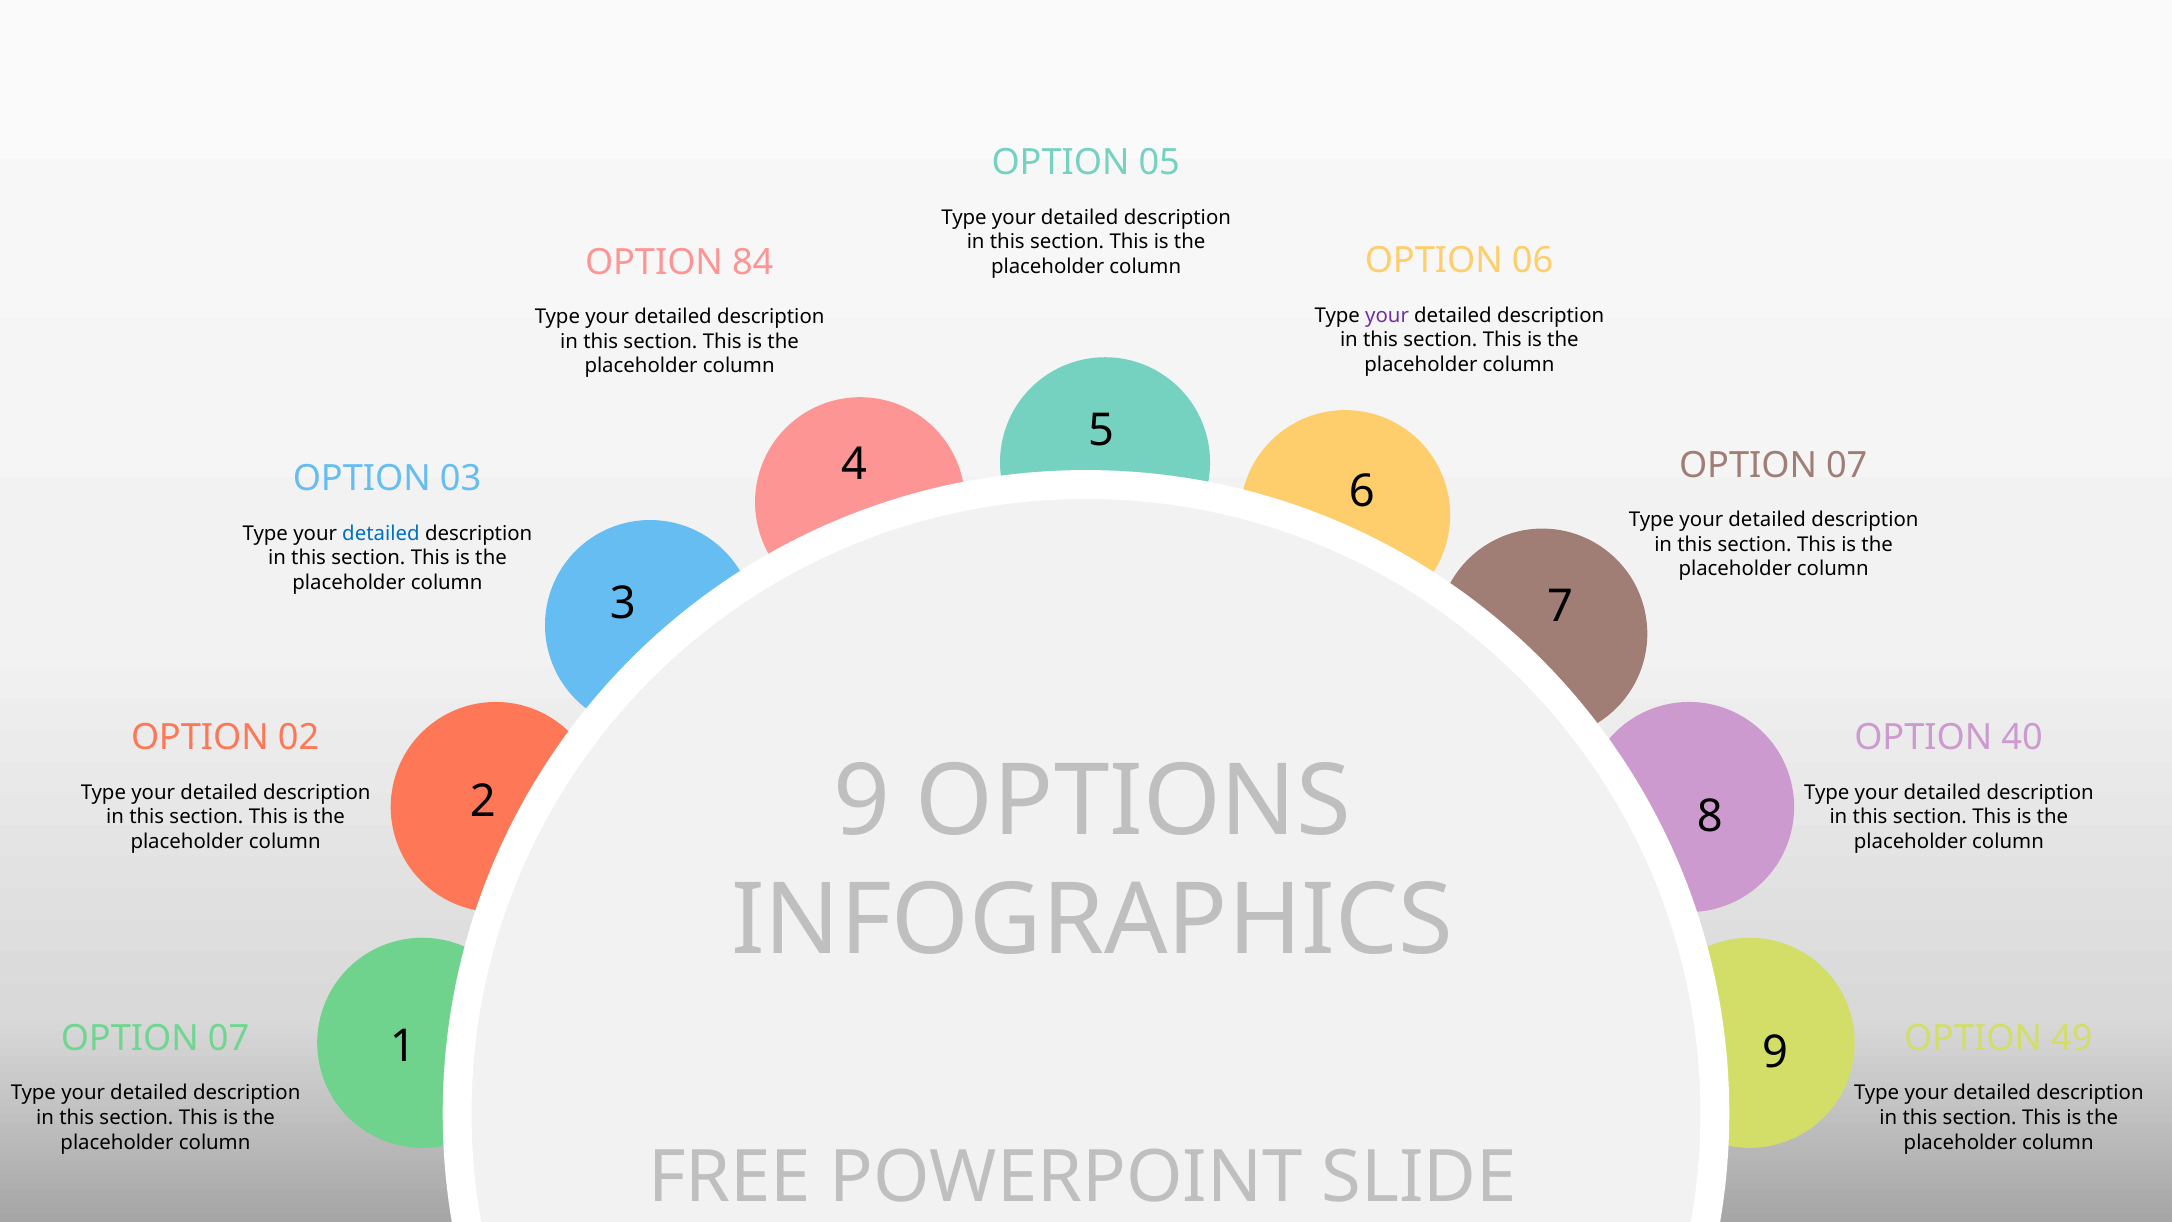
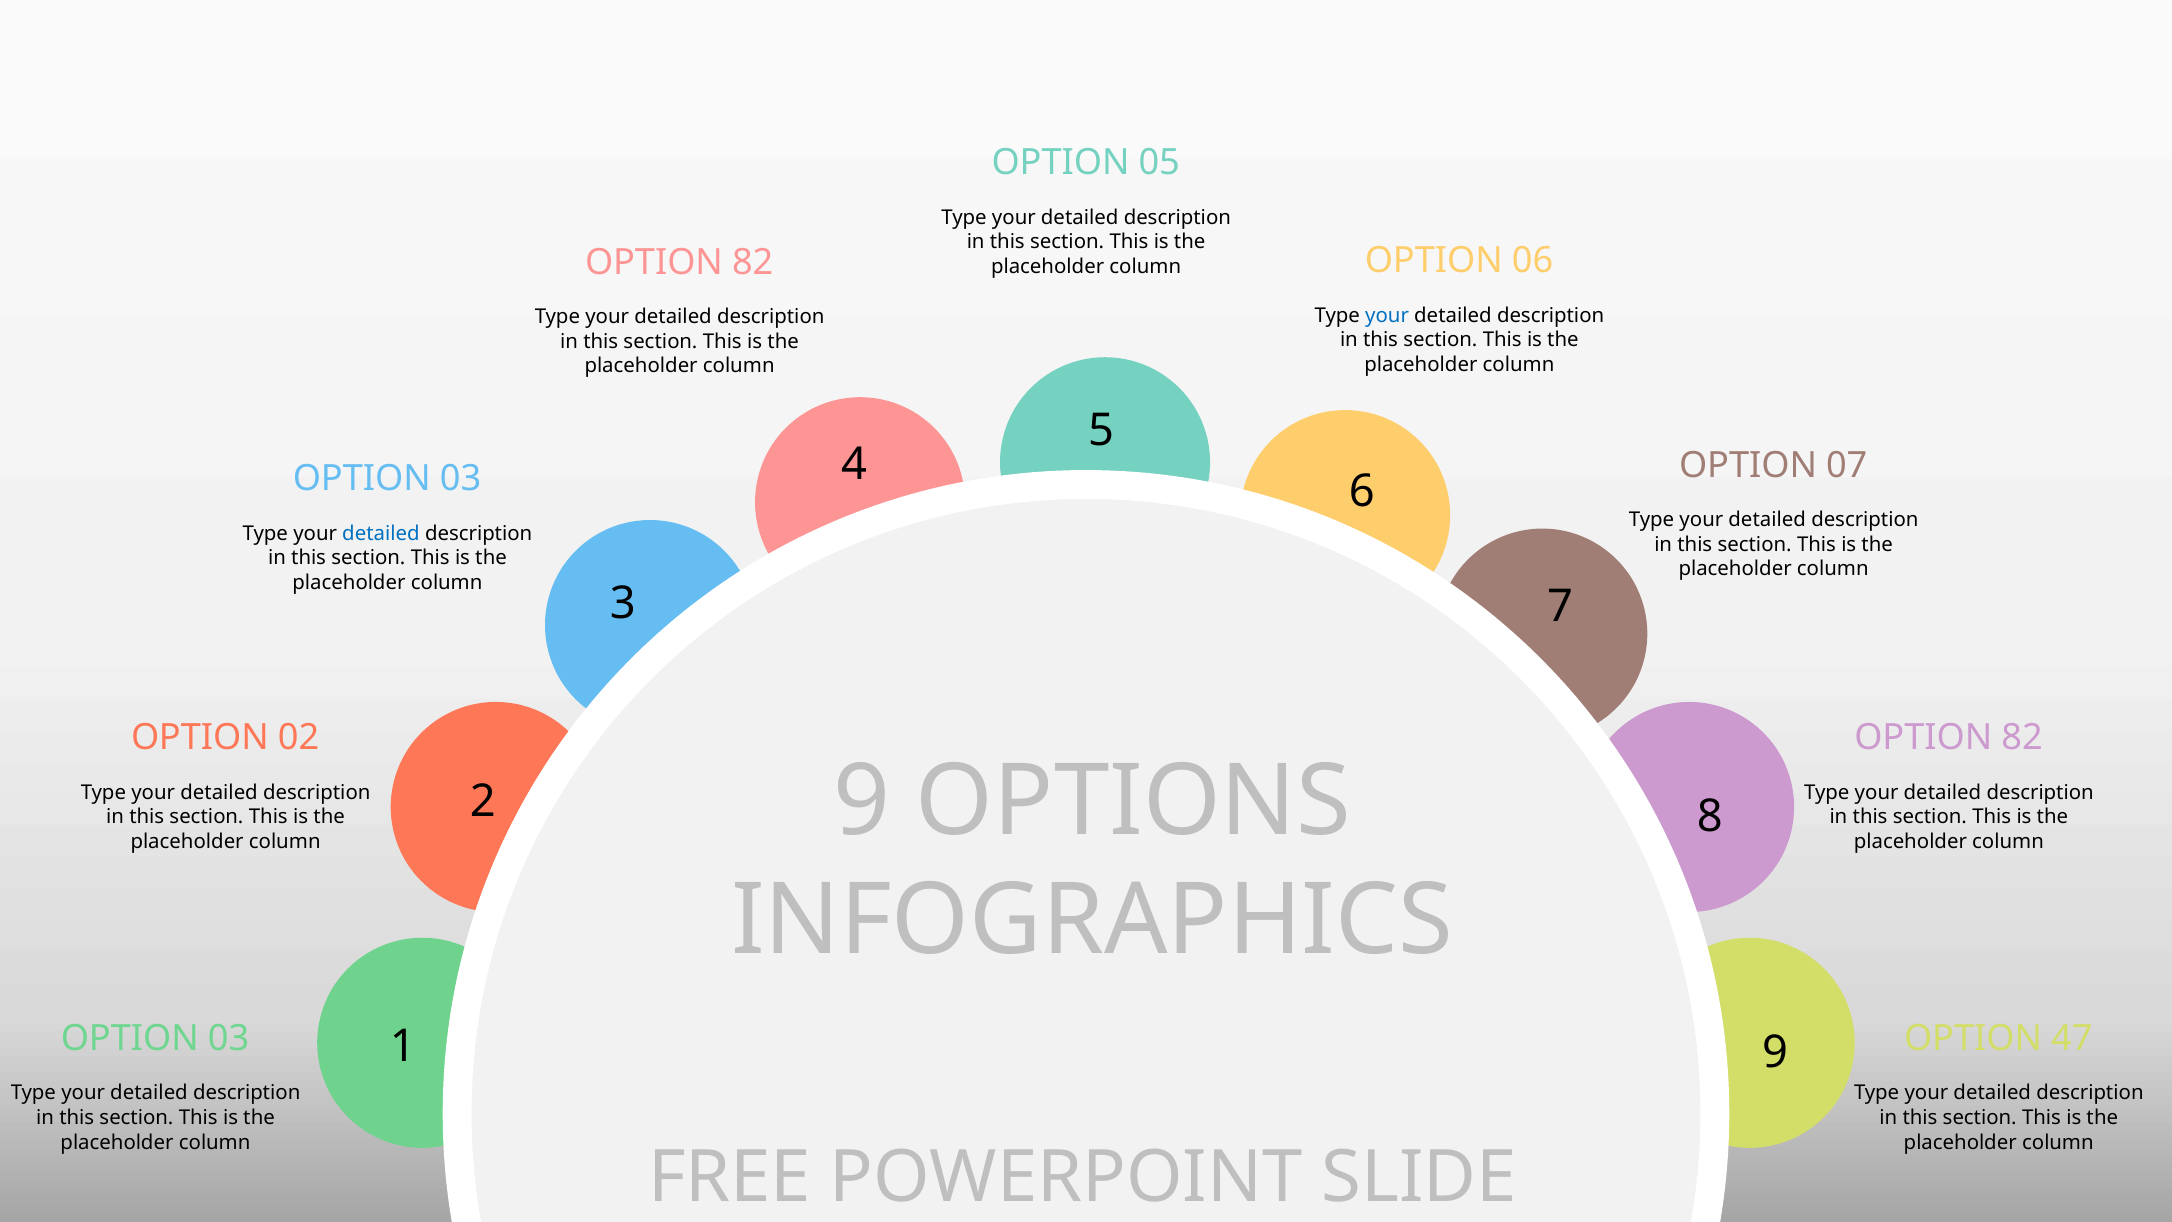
84 at (753, 262): 84 -> 82
your at (1387, 315) colour: purple -> blue
40 at (2022, 737): 40 -> 82
07 at (229, 1038): 07 -> 03
49: 49 -> 47
